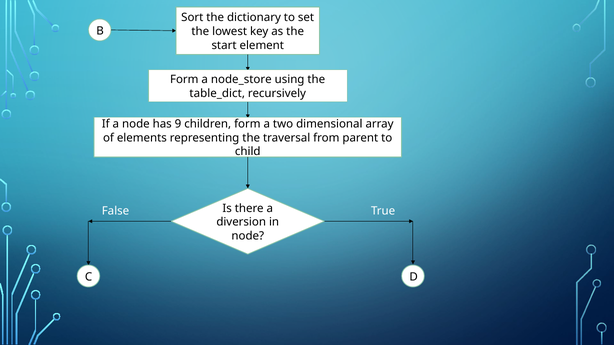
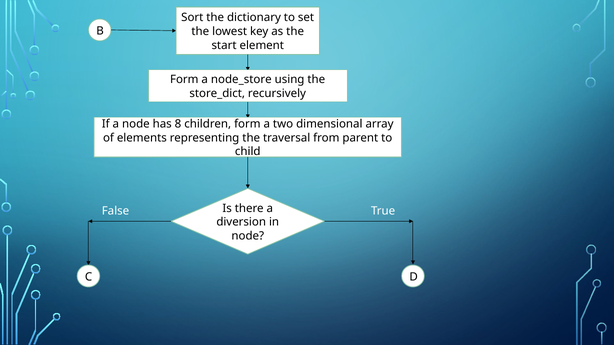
table_dict: table_dict -> store_dict
9: 9 -> 8
